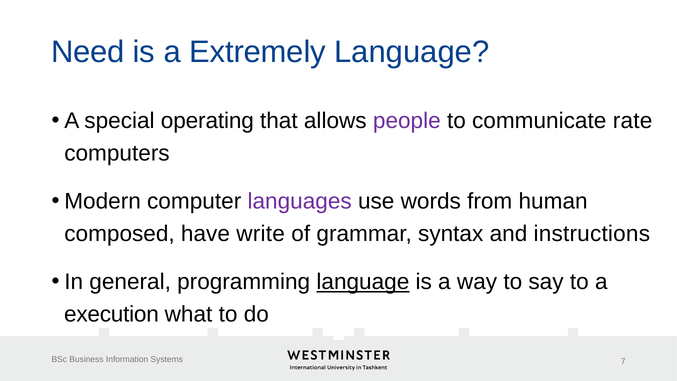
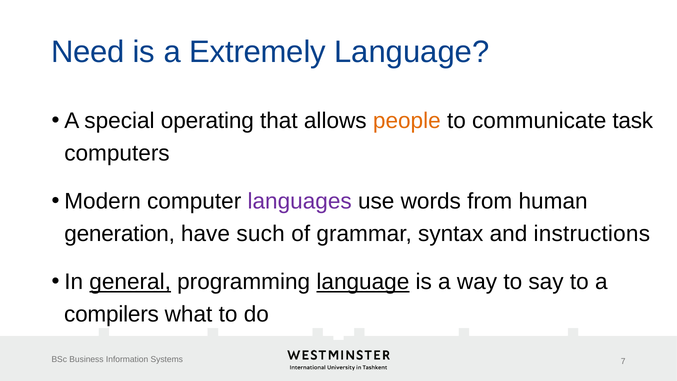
people colour: purple -> orange
rate: rate -> task
composed: composed -> generation
write: write -> such
general underline: none -> present
execution: execution -> compilers
